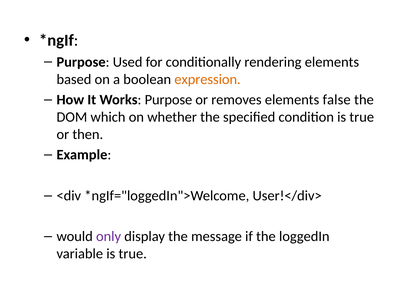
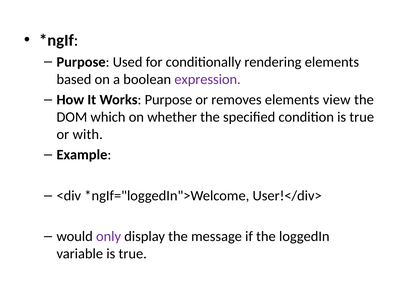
expression colour: orange -> purple
false: false -> view
then: then -> with
